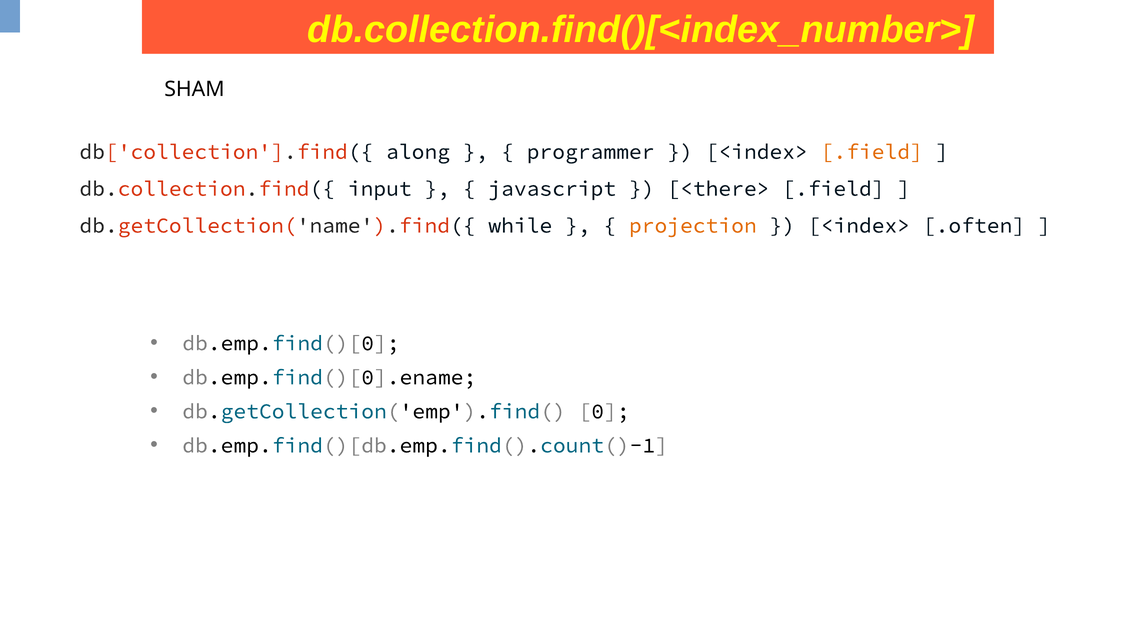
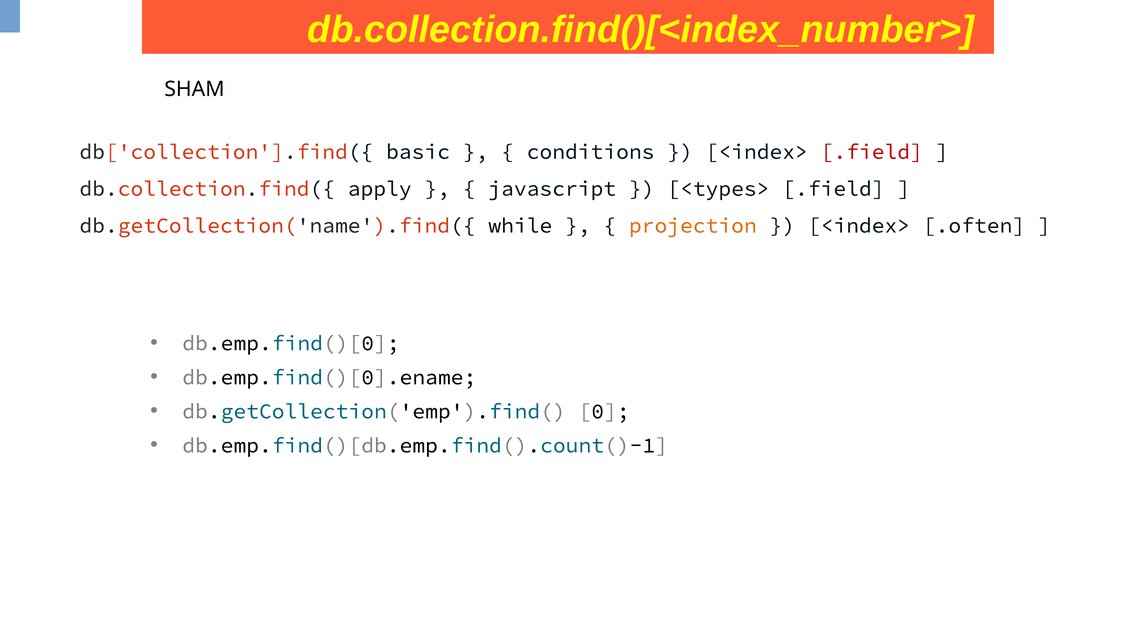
along: along -> basic
programmer: programmer -> conditions
.field at (872, 152) colour: orange -> red
input: input -> apply
<there>: <there> -> <types>
